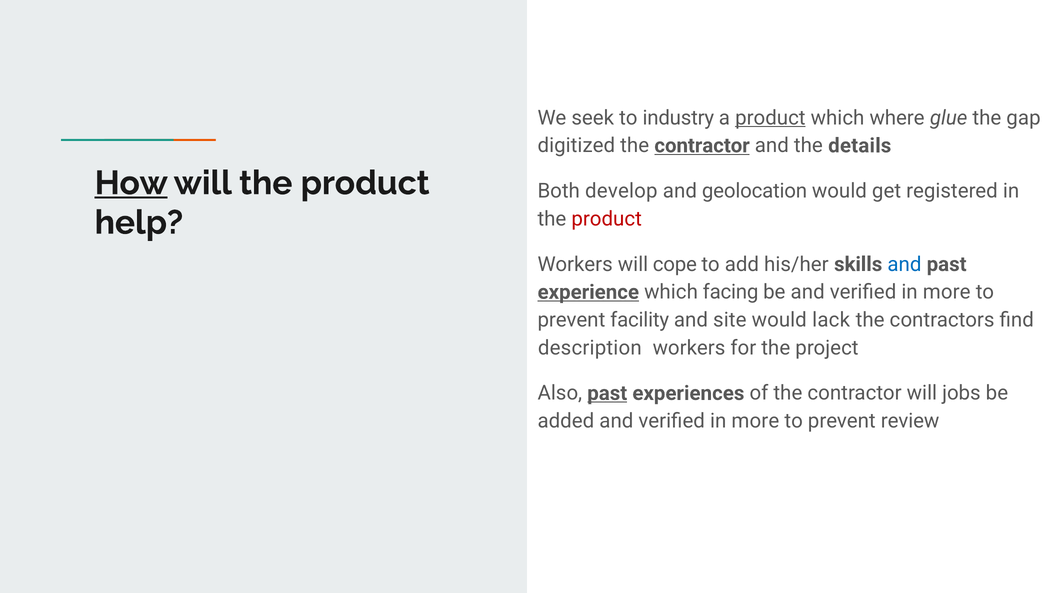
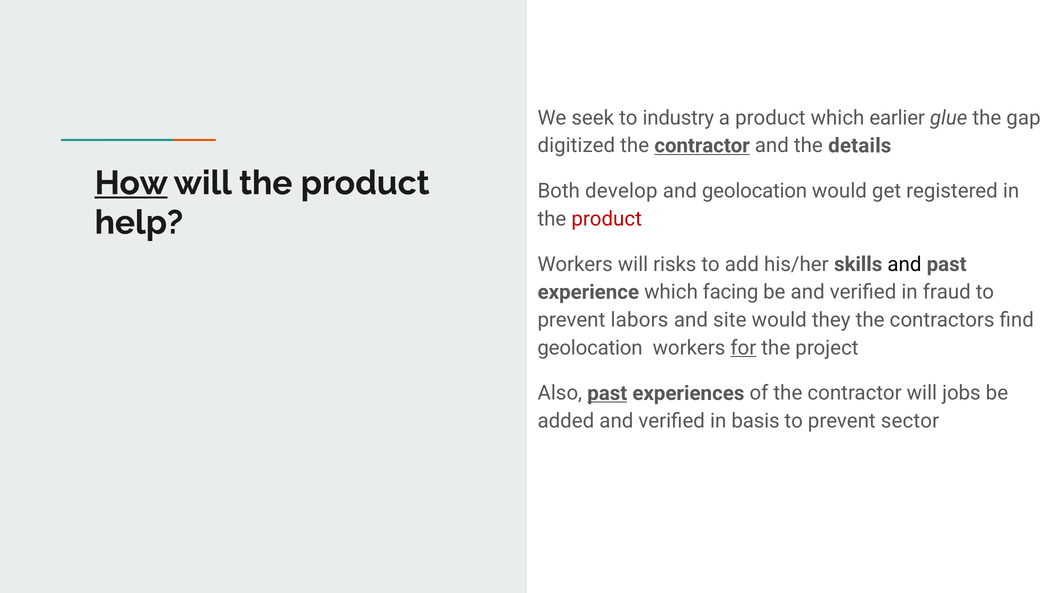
product at (770, 118) underline: present -> none
where: where -> earlier
cope: cope -> risks
and at (904, 264) colour: blue -> black
experience underline: present -> none
more at (947, 292): more -> fraud
facility: facility -> labors
lack: lack -> they
description at (590, 348): description -> geolocation
for underline: none -> present
more at (755, 421): more -> basis
review: review -> sector
